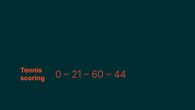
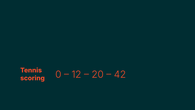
21: 21 -> 12
60: 60 -> 20
44: 44 -> 42
